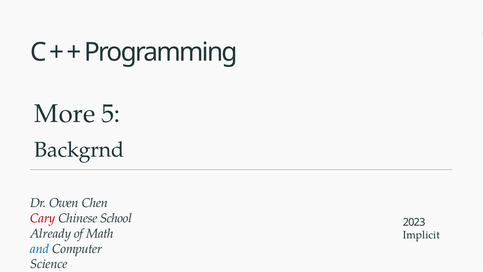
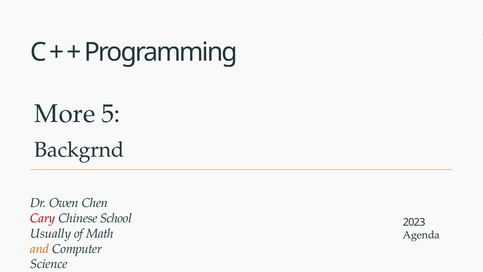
Already: Already -> Usually
Implicit: Implicit -> Agenda
and colour: blue -> orange
